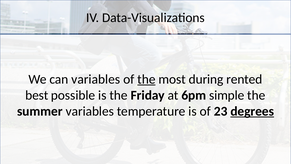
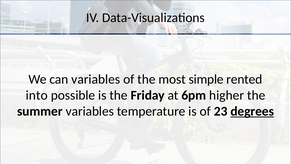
the at (146, 79) underline: present -> none
during: during -> simple
best: best -> into
simple: simple -> higher
